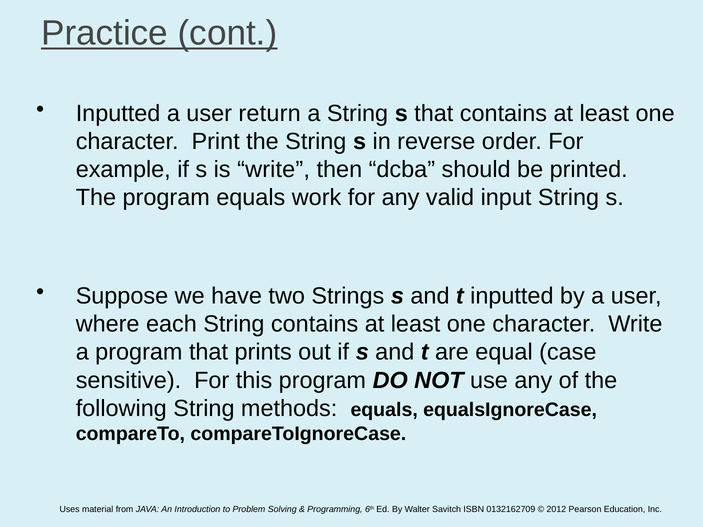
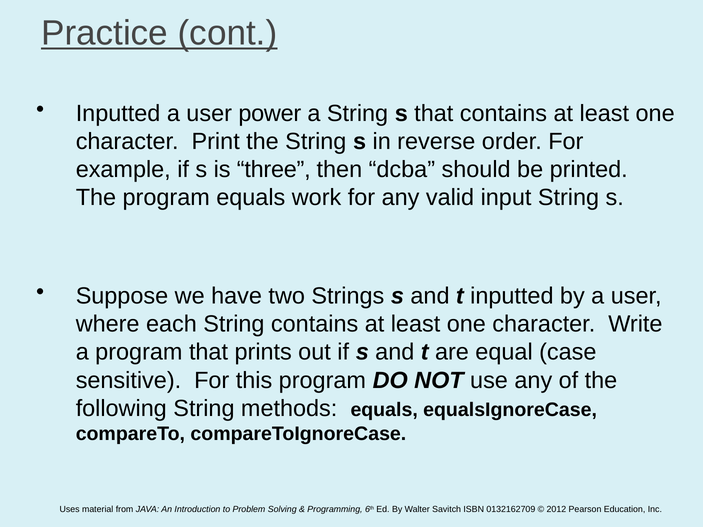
return: return -> power
is write: write -> three
